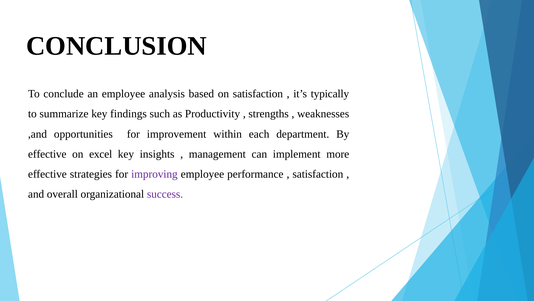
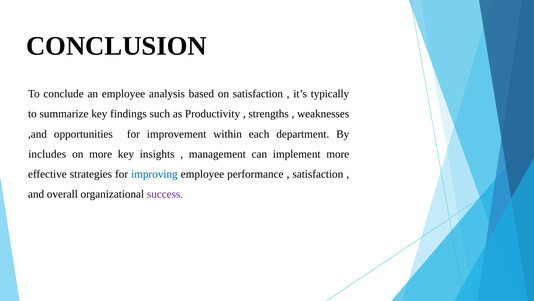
effective at (47, 154): effective -> includes
on excel: excel -> more
improving colour: purple -> blue
